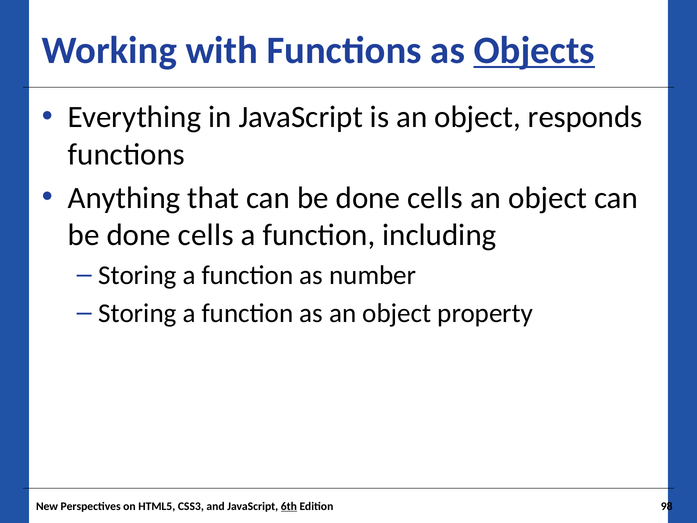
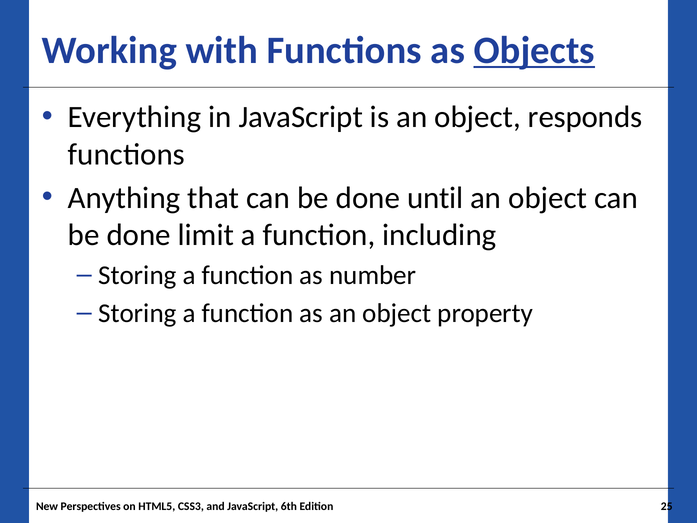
cells at (435, 198): cells -> until
cells at (206, 235): cells -> limit
6th underline: present -> none
98: 98 -> 25
